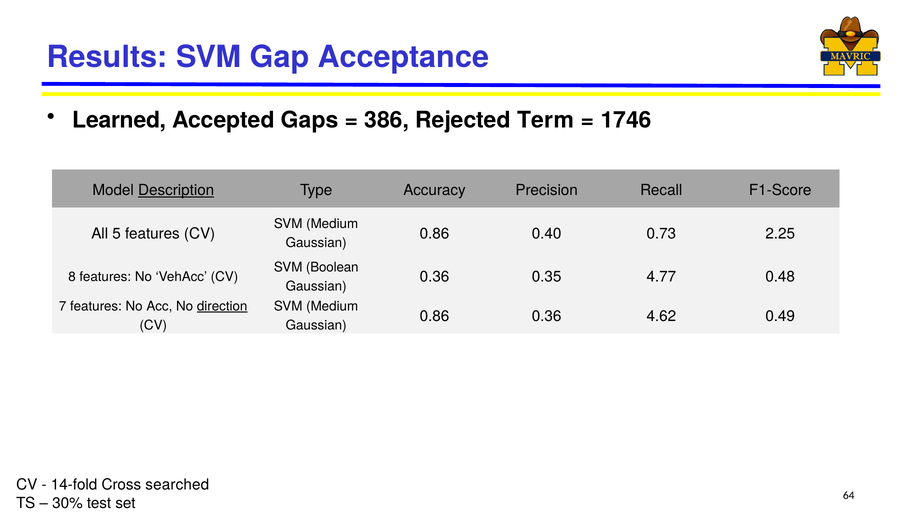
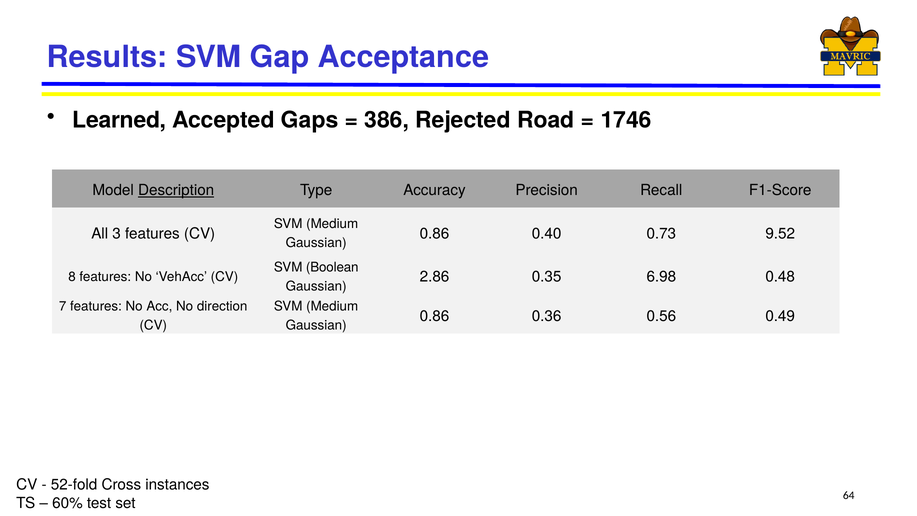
Term: Term -> Road
5: 5 -> 3
2.25: 2.25 -> 9.52
0.36 at (435, 277): 0.36 -> 2.86
4.77: 4.77 -> 6.98
direction underline: present -> none
4.62: 4.62 -> 0.56
14-fold: 14-fold -> 52-fold
searched: searched -> instances
30%: 30% -> 60%
